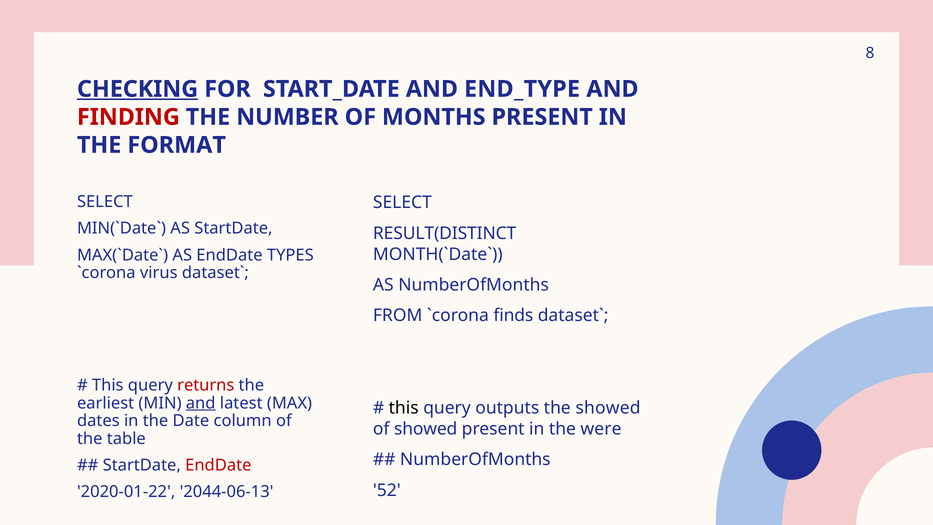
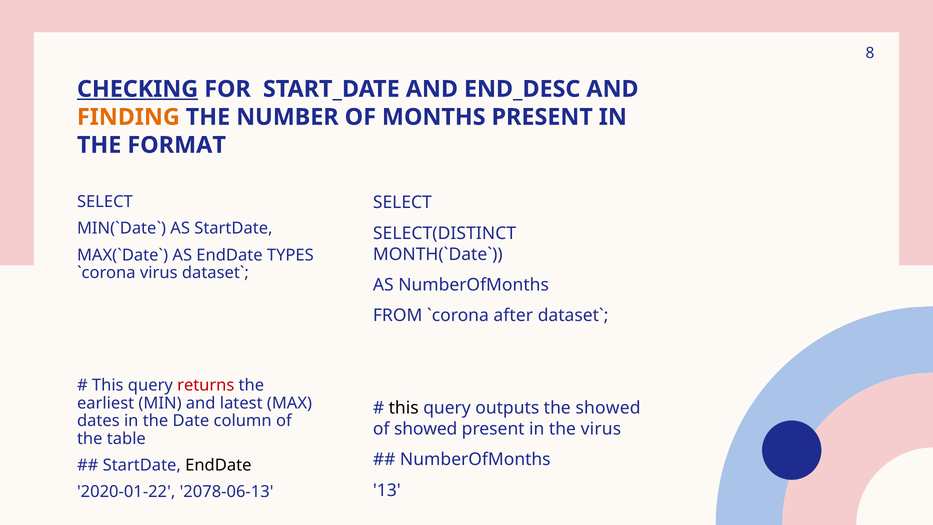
END_TYPE: END_TYPE -> END_DESC
FINDING colour: red -> orange
RESULT(DISTINCT: RESULT(DISTINCT -> SELECT(DISTINCT
finds: finds -> after
and at (201, 403) underline: present -> none
the were: were -> virus
EndDate at (218, 465) colour: red -> black
52: 52 -> 13
2044-06-13: 2044-06-13 -> 2078-06-13
